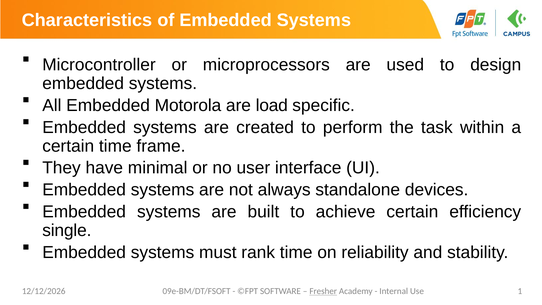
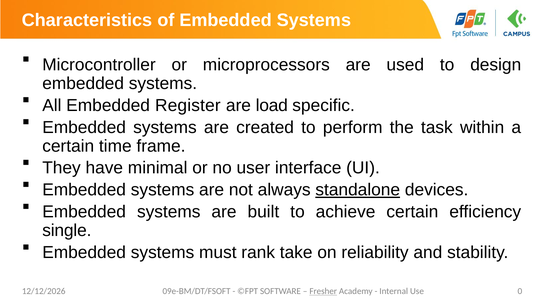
Motorola: Motorola -> Register
standalone underline: none -> present
rank time: time -> take
1: 1 -> 0
